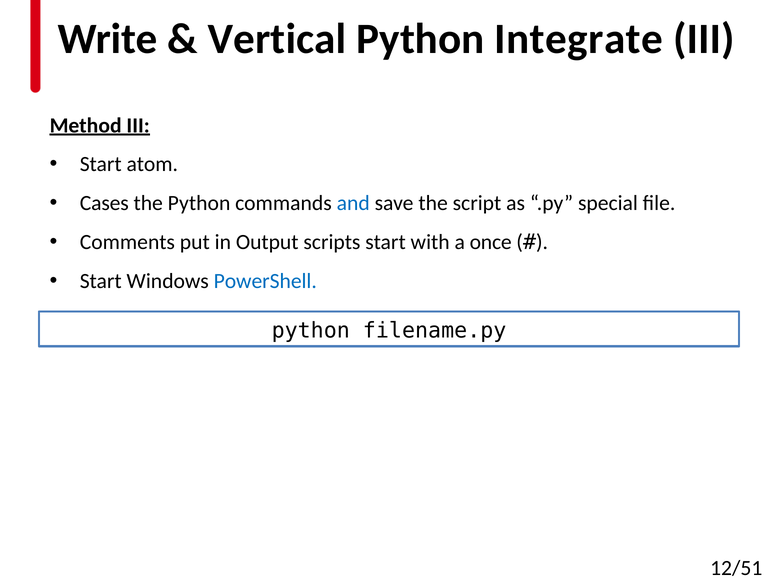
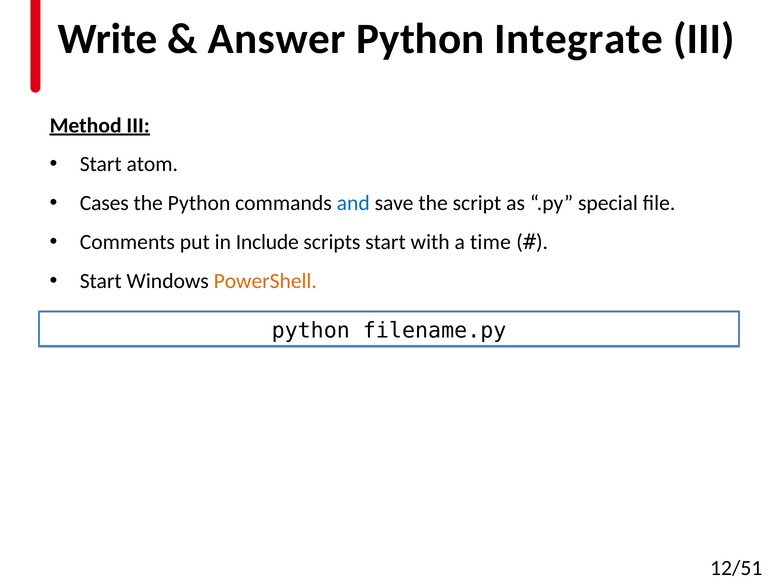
Vertical: Vertical -> Answer
Output: Output -> Include
once: once -> time
PowerShell colour: blue -> orange
